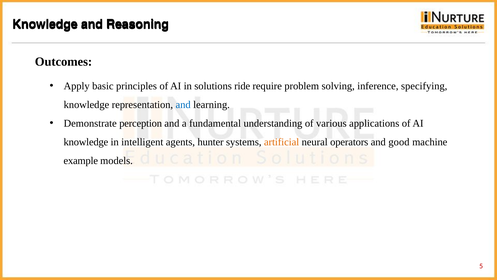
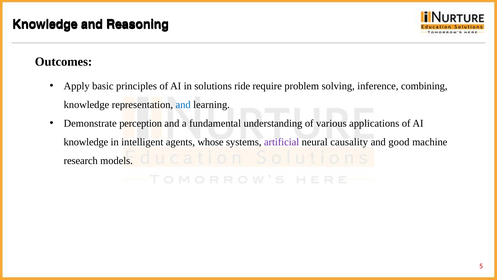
specifying: specifying -> combining
hunter: hunter -> whose
artificial colour: orange -> purple
operators: operators -> causality
example: example -> research
